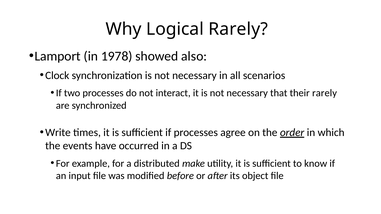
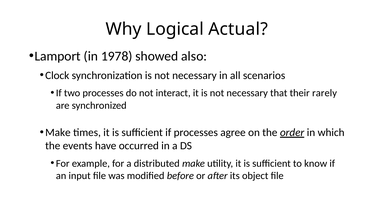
Logical Rarely: Rarely -> Actual
Write at (58, 133): Write -> Make
